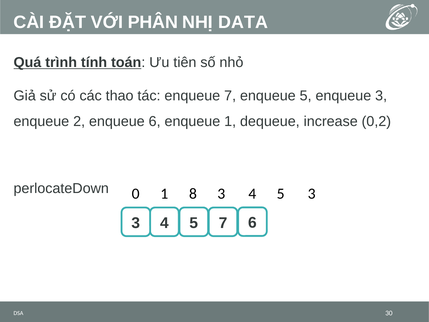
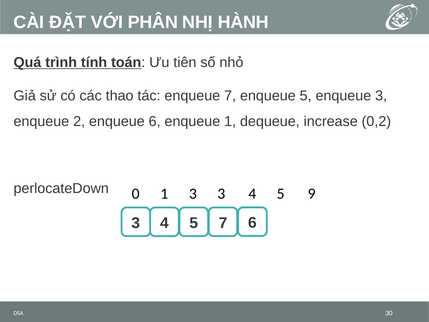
DATA: DATA -> HÀNH
1 8: 8 -> 3
5 3: 3 -> 9
